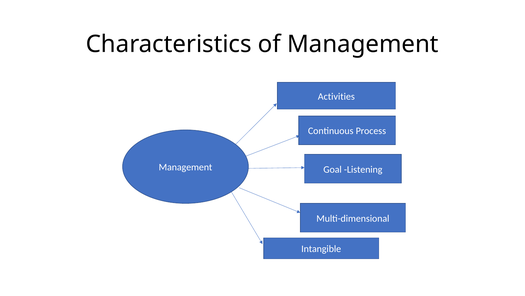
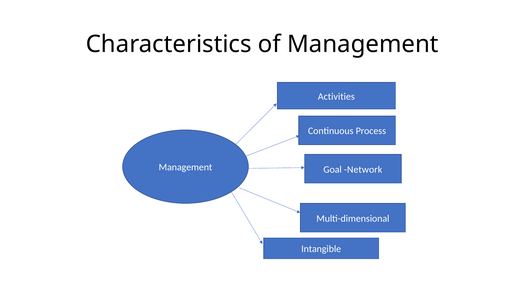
Listening: Listening -> Network
